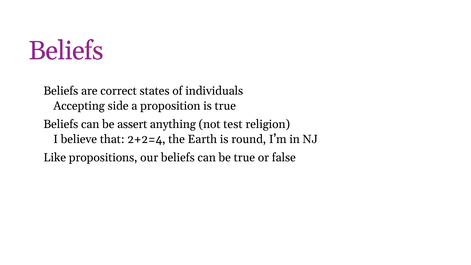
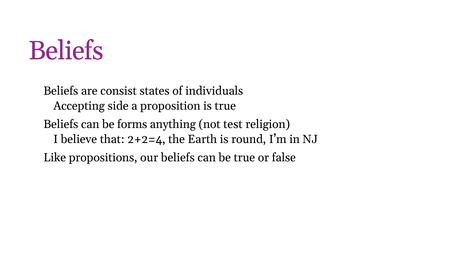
correct: correct -> consist
assert: assert -> forms
